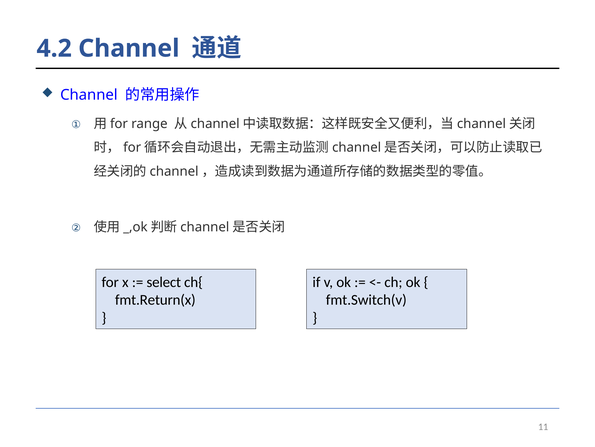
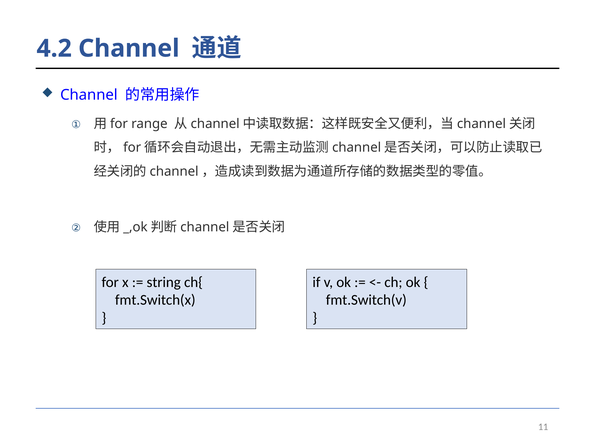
select: select -> string
fmt.Return(x: fmt.Return(x -> fmt.Switch(x
